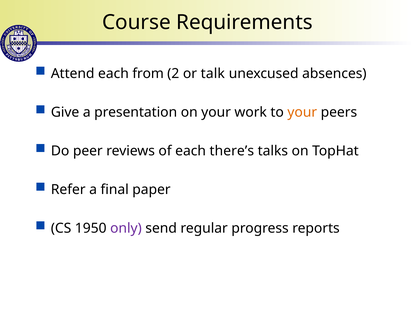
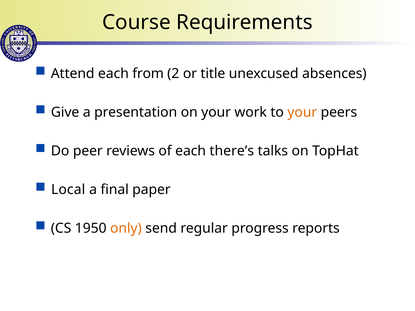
talk: talk -> title
Refer: Refer -> Local
only colour: purple -> orange
